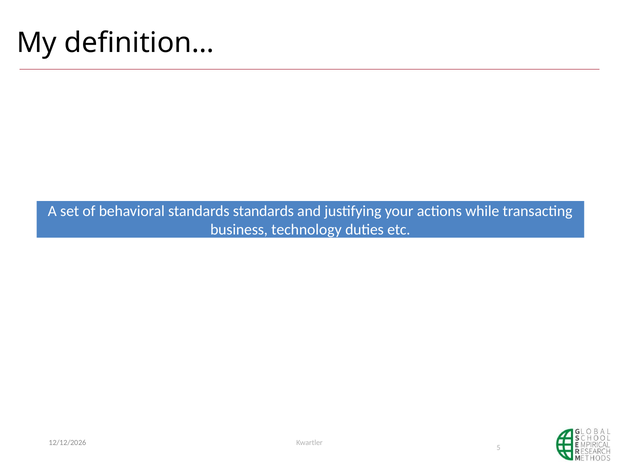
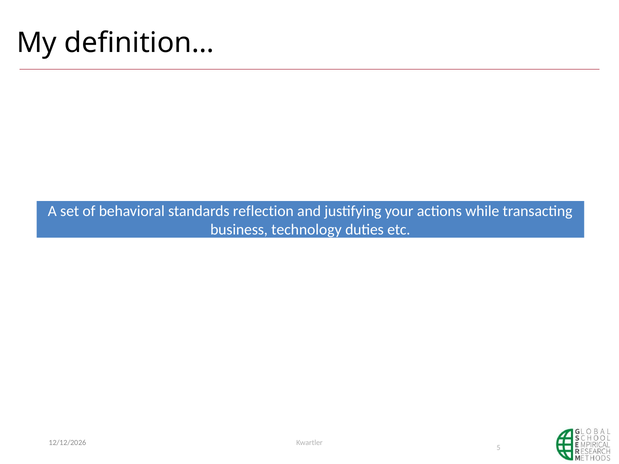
standards standards: standards -> reflection
